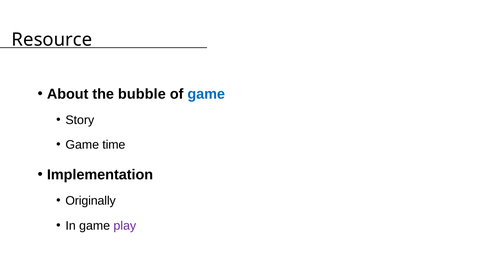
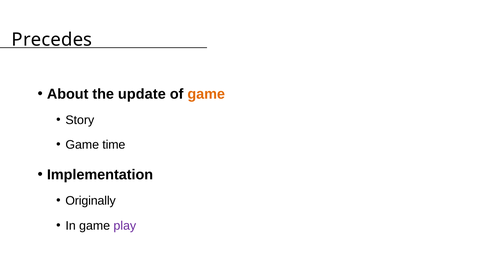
Resource: Resource -> Precedes
bubble: bubble -> update
game at (206, 94) colour: blue -> orange
